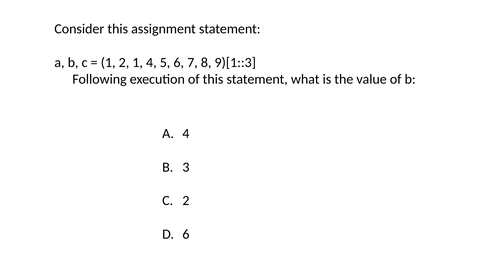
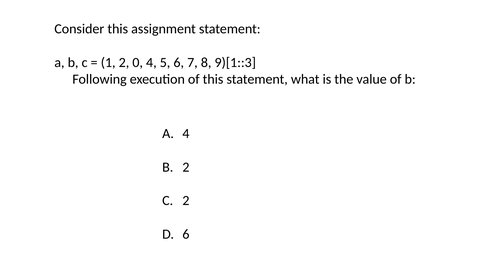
2 1: 1 -> 0
B 3: 3 -> 2
